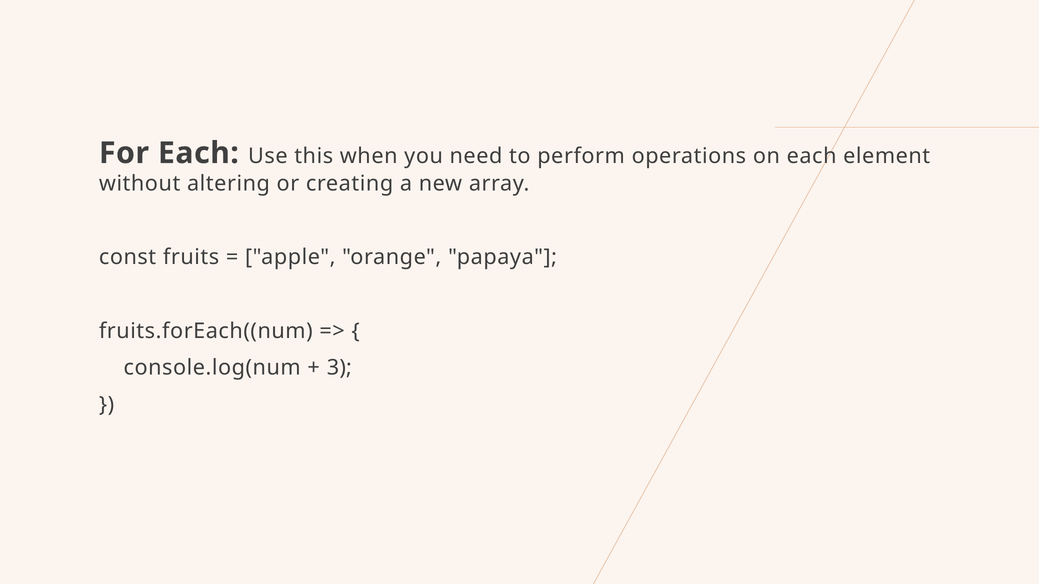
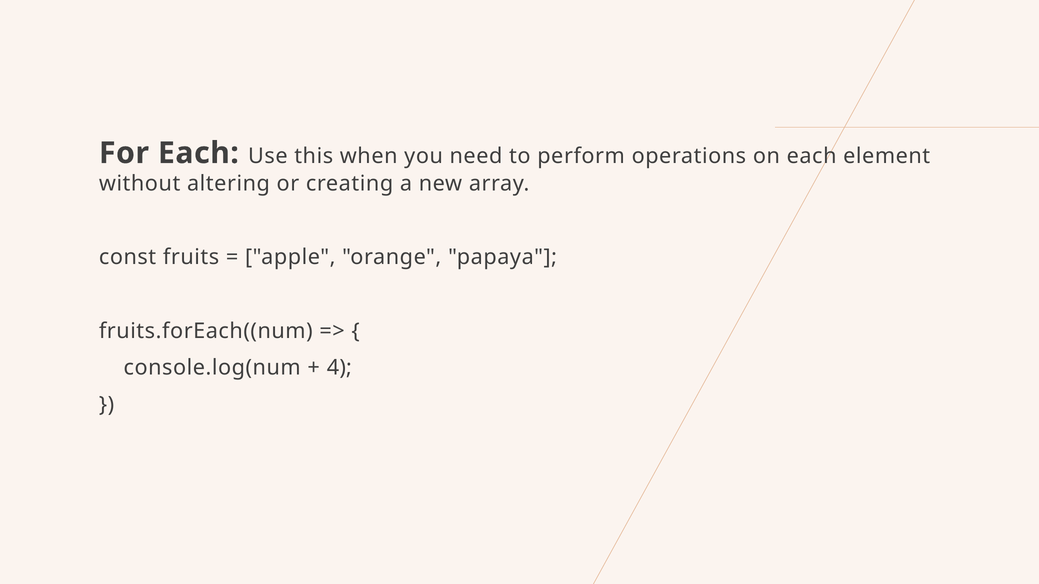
3: 3 -> 4
